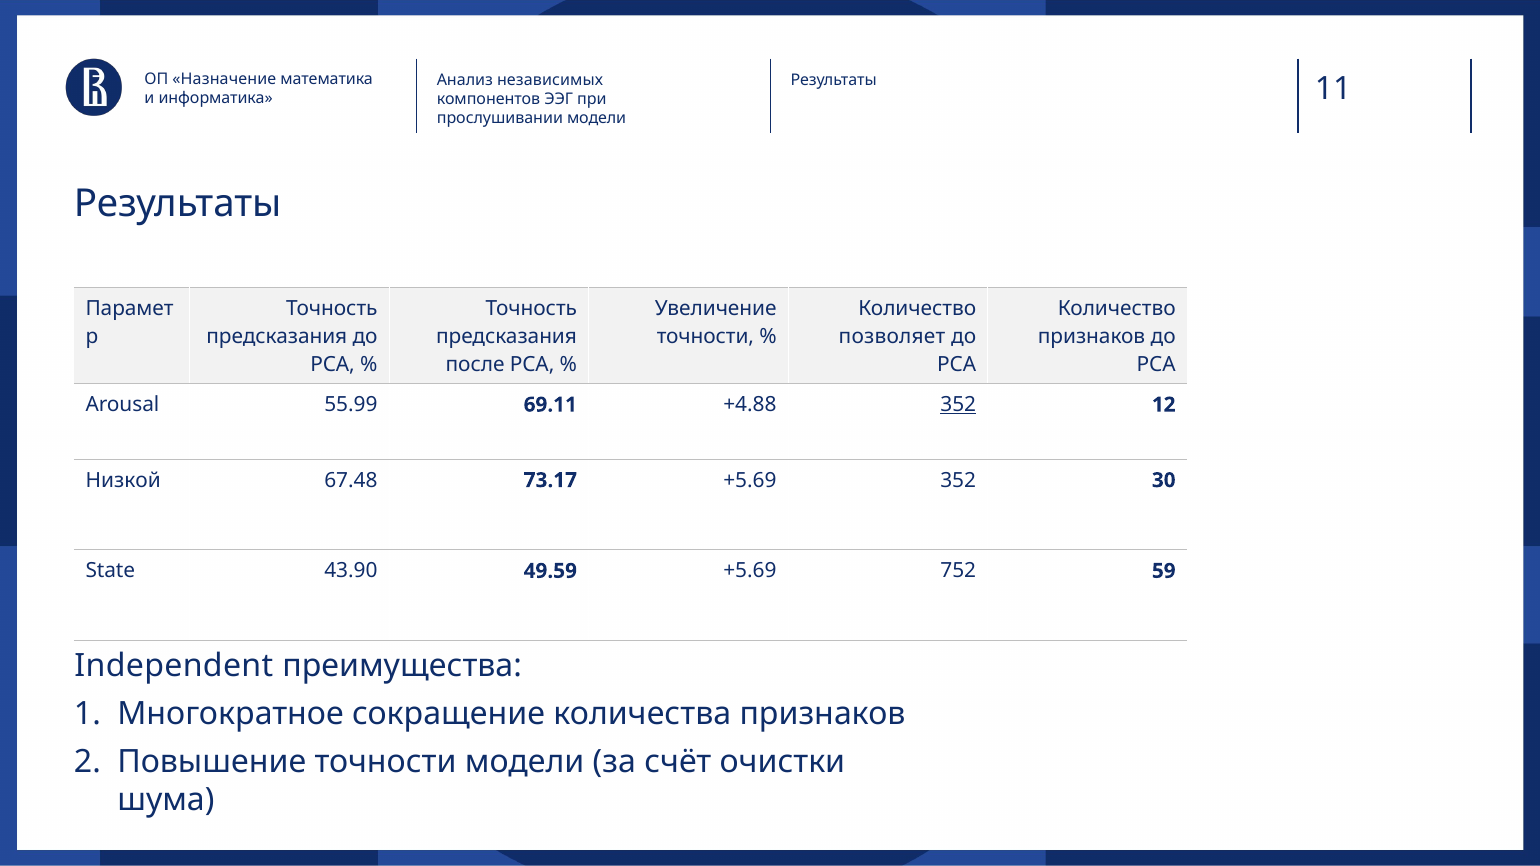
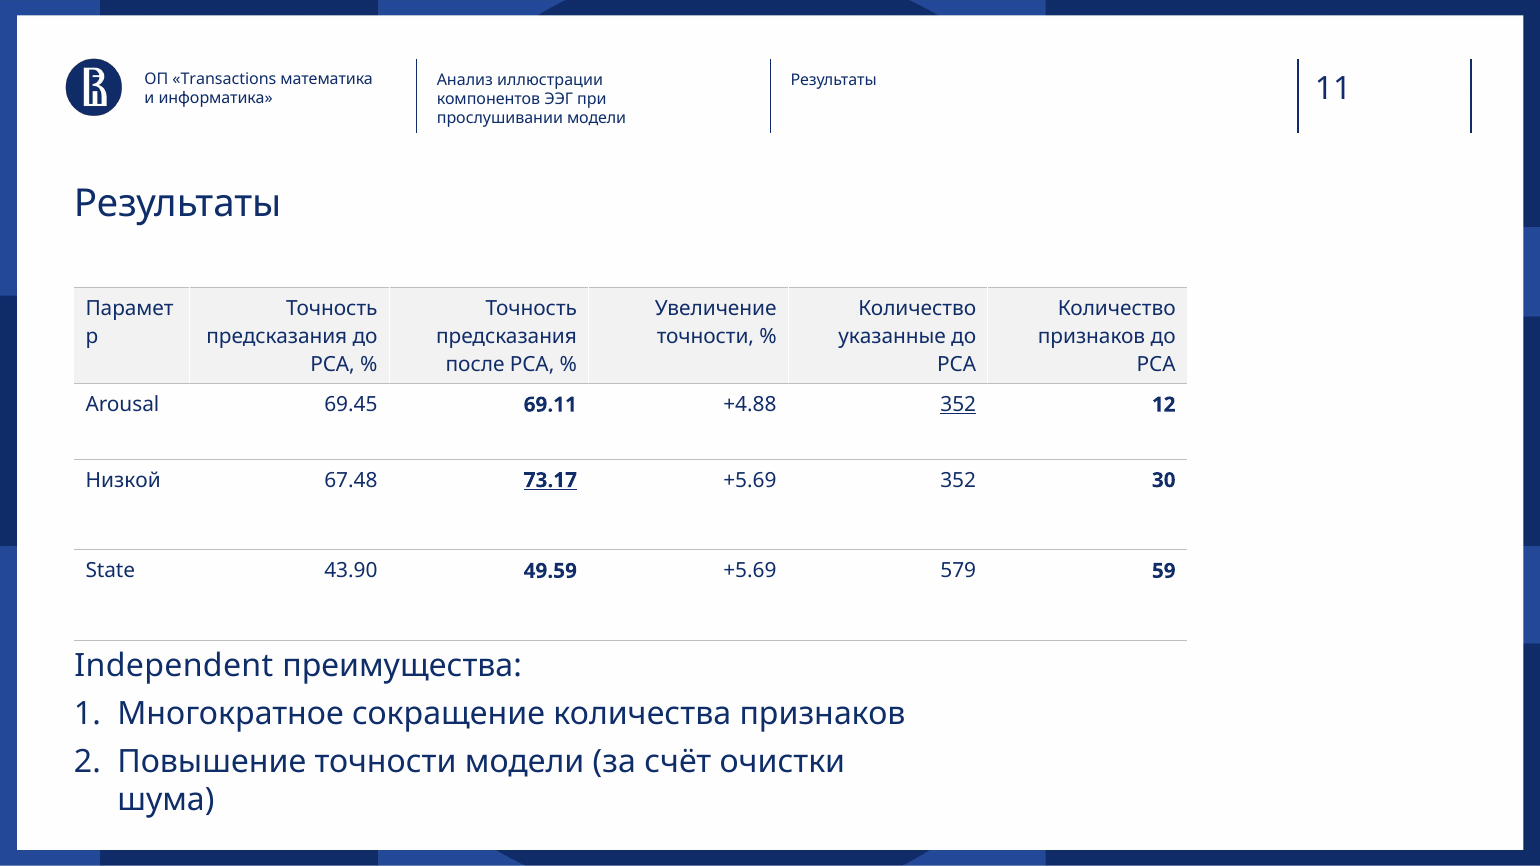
Назначение: Назначение -> Transactions
независимых: независимых -> иллюстрации
позволяет: позволяет -> указанные
55.99: 55.99 -> 69.45
73.17 underline: none -> present
752: 752 -> 579
